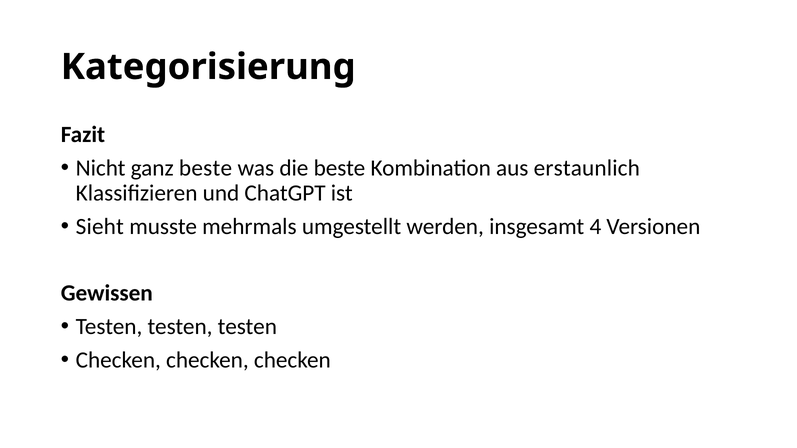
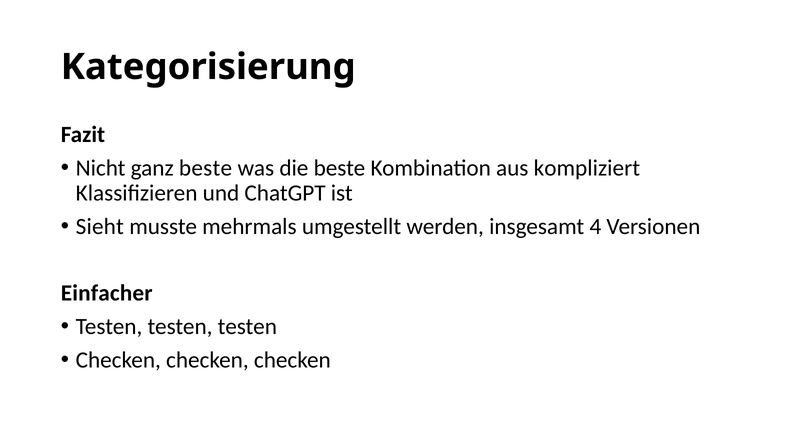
erstaunlich: erstaunlich -> kompliziert
Gewissen: Gewissen -> Einfacher
